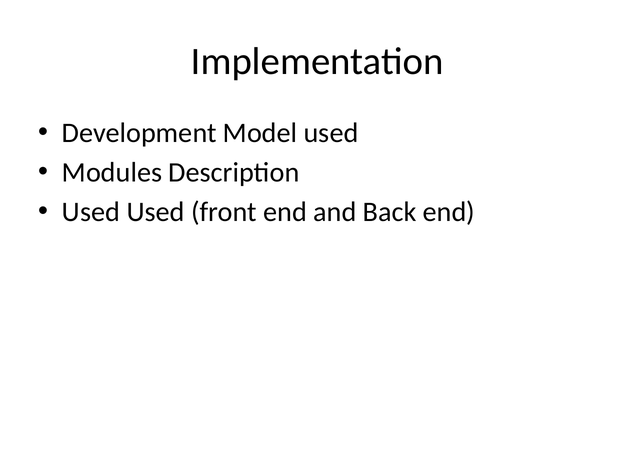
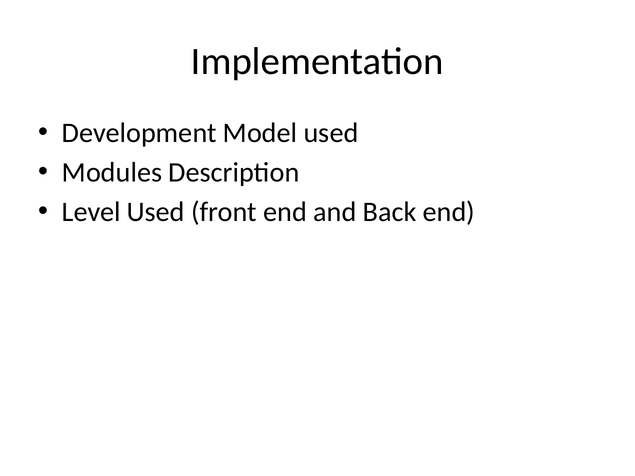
Used at (91, 212): Used -> Level
